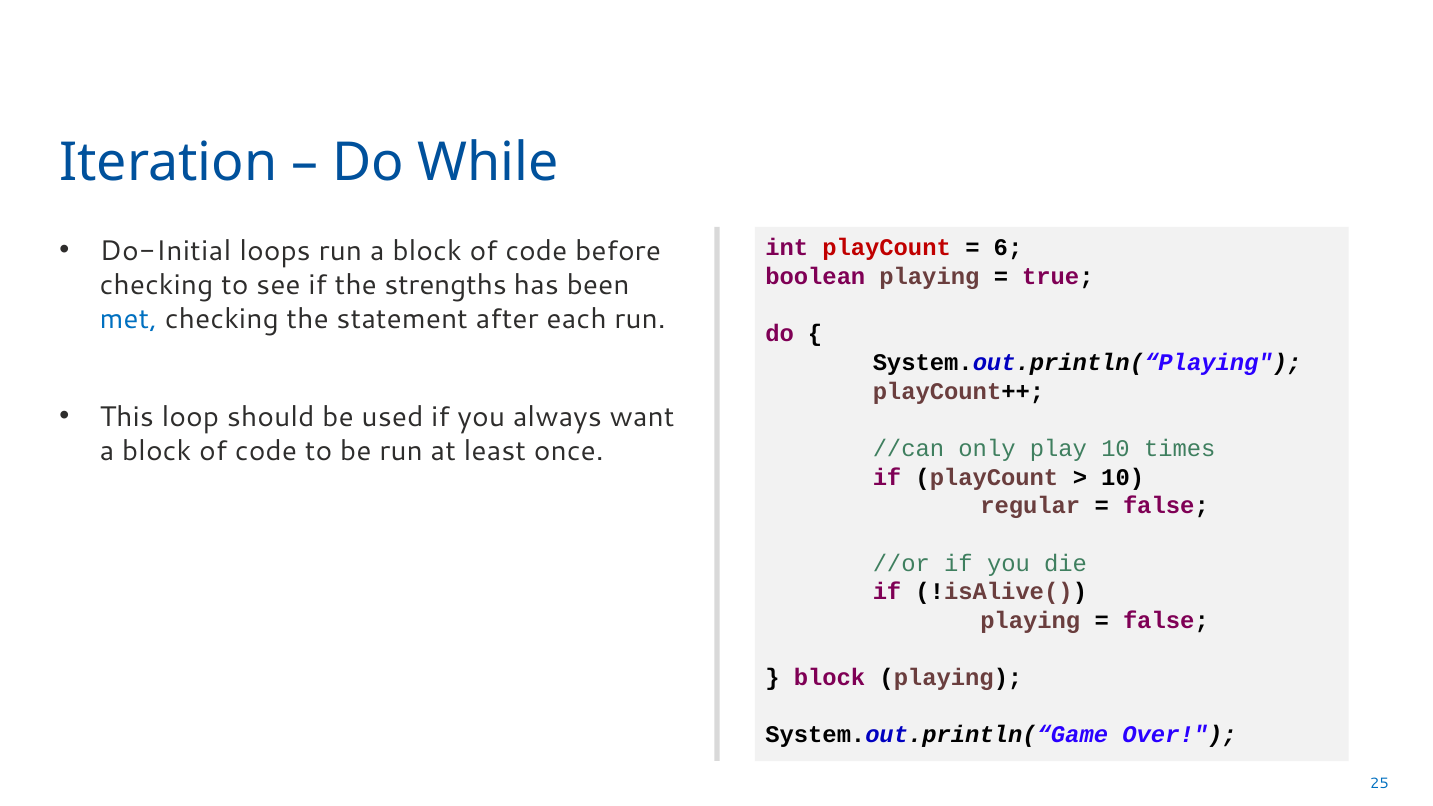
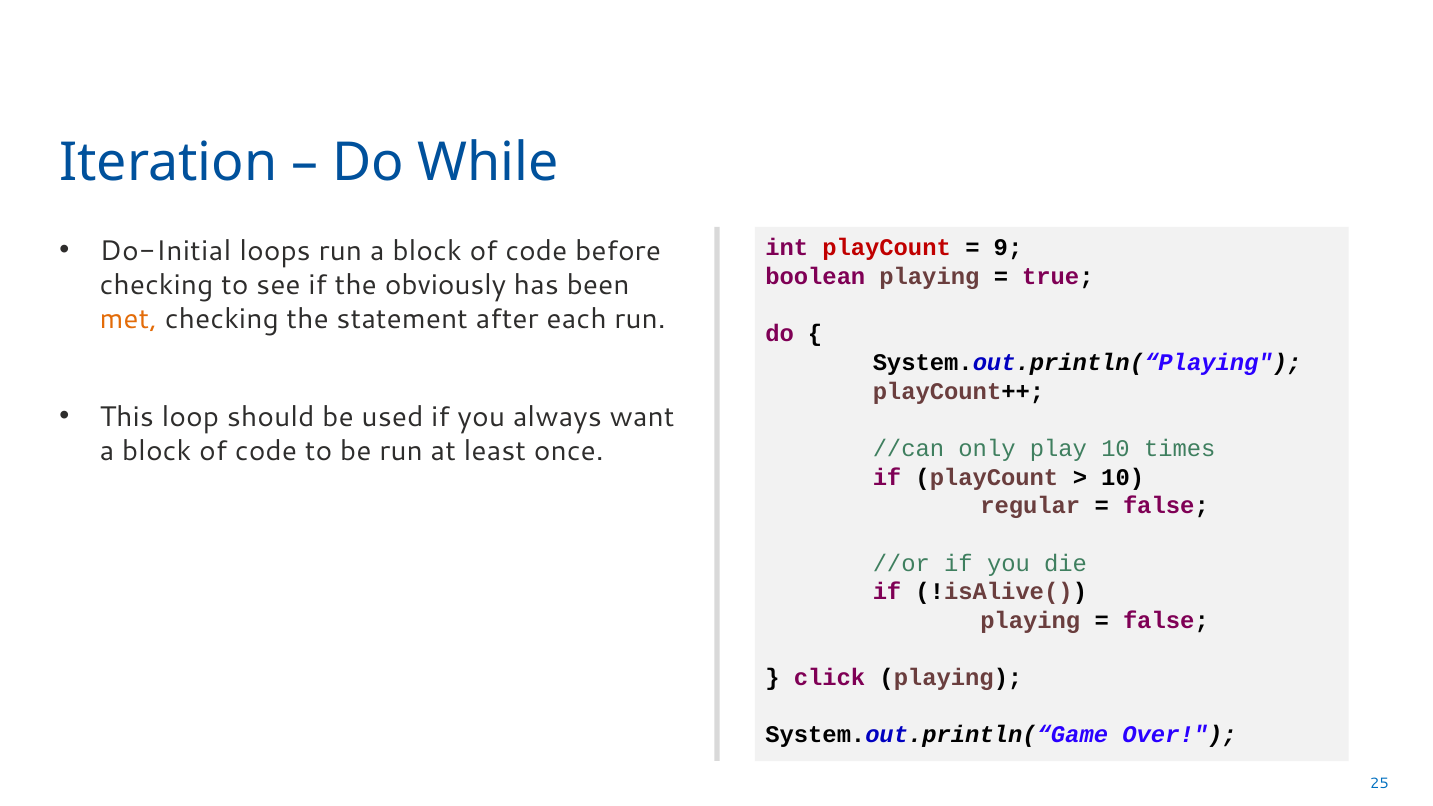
6: 6 -> 9
strengths: strengths -> obviously
met colour: blue -> orange
block at (830, 678): block -> click
